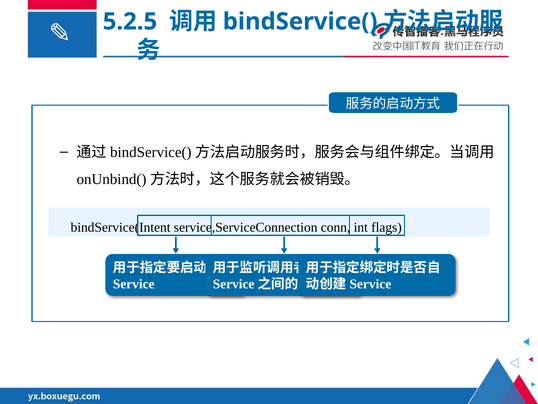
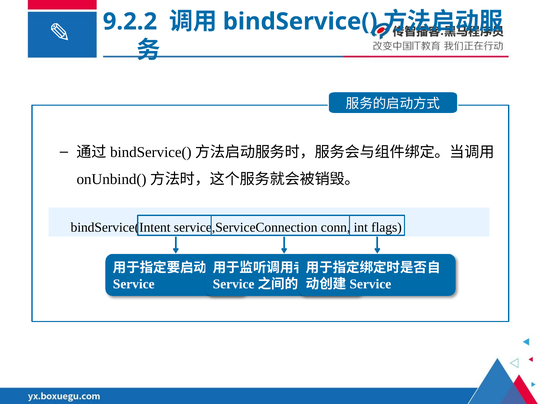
5.2.5: 5.2.5 -> 9.2.2
